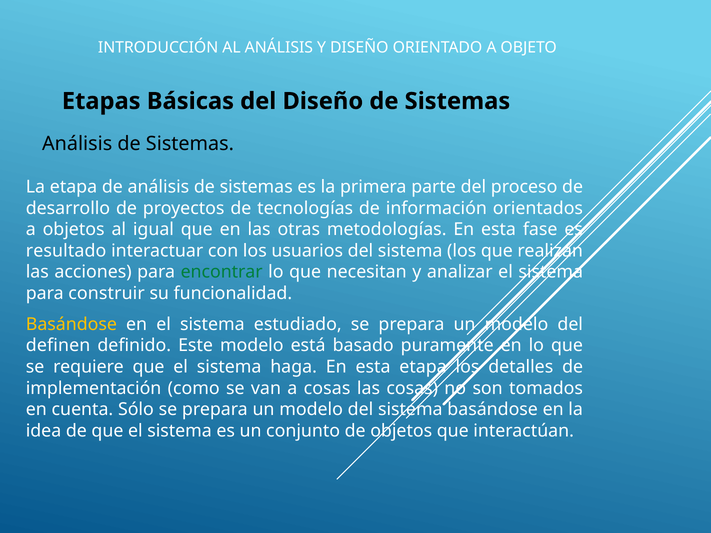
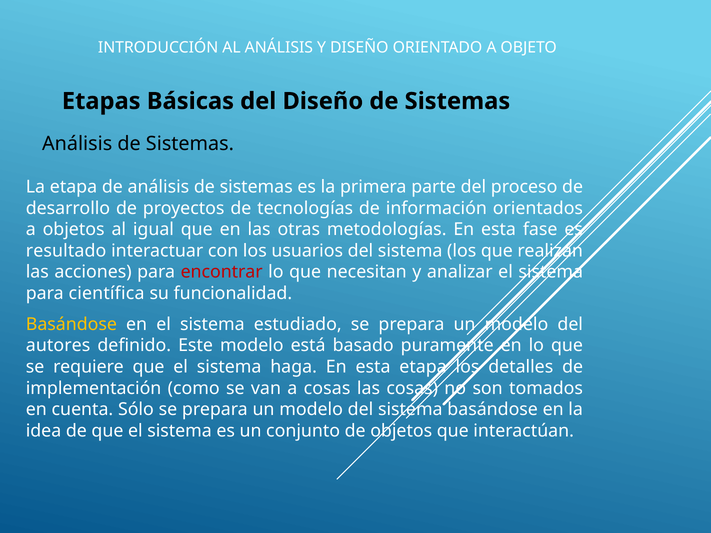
encontrar colour: green -> red
construir: construir -> científica
definen: definen -> autores
